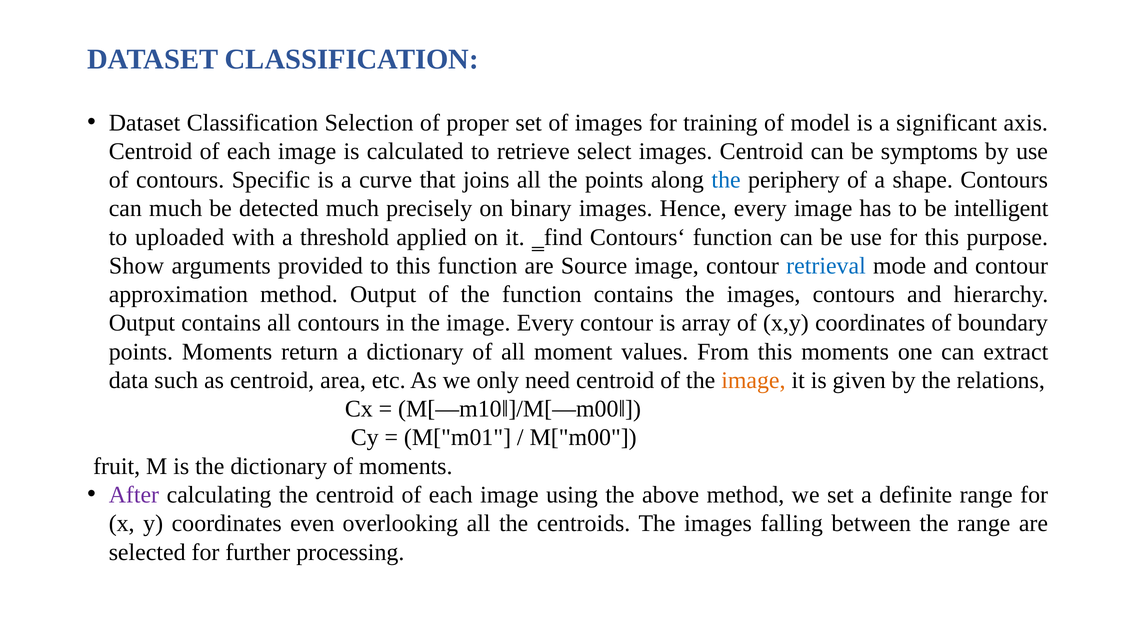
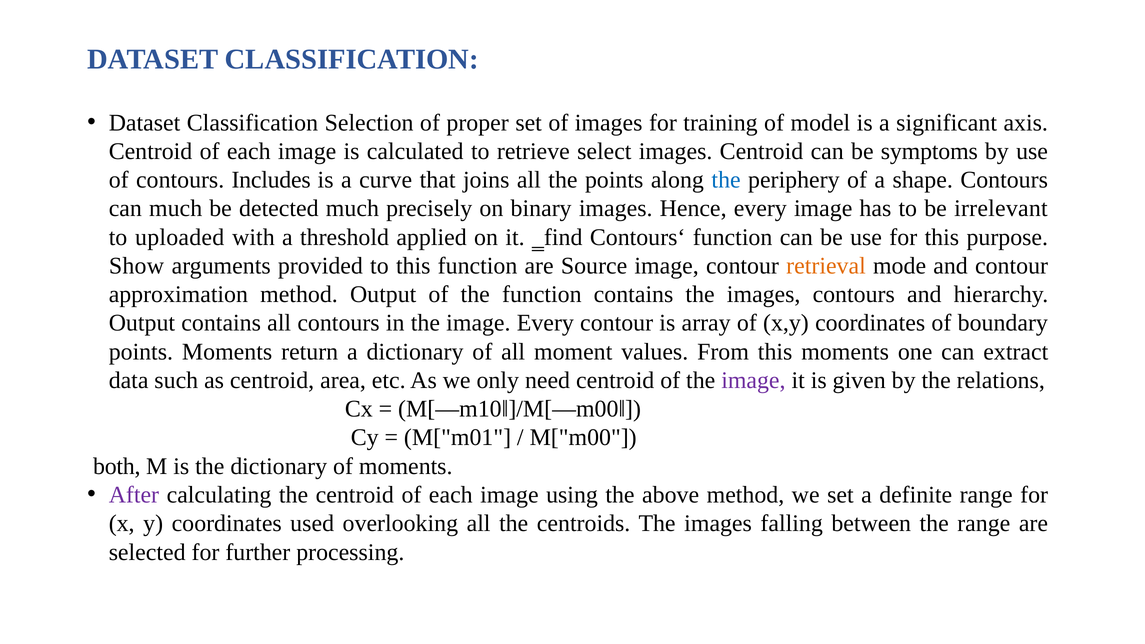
Specific: Specific -> Includes
intelligent: intelligent -> irrelevant
retrieval colour: blue -> orange
image at (753, 380) colour: orange -> purple
fruit: fruit -> both
even: even -> used
